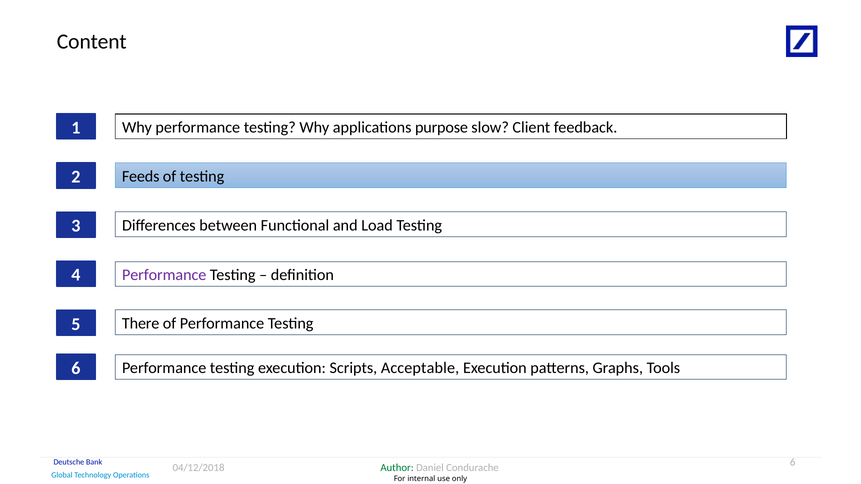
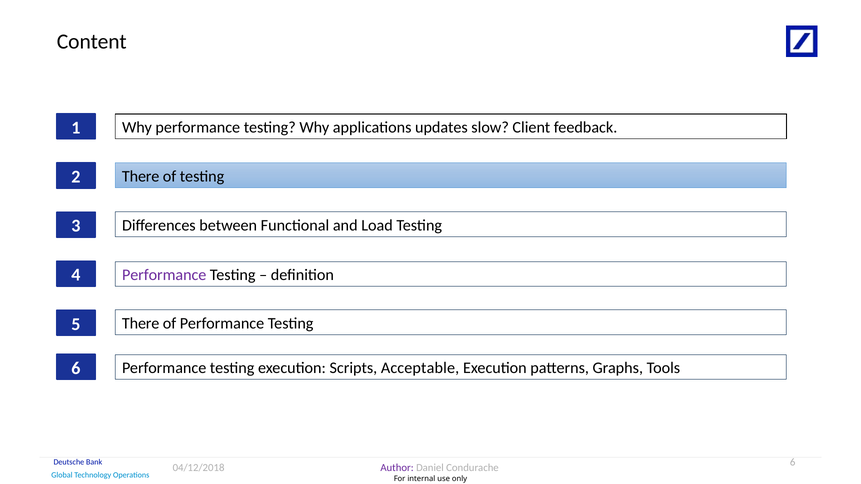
purpose: purpose -> updates
Feeds at (141, 177): Feeds -> There
Author colour: green -> purple
